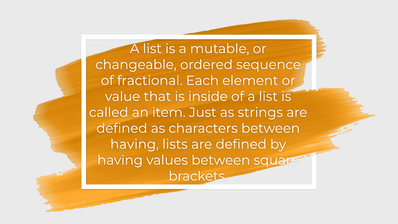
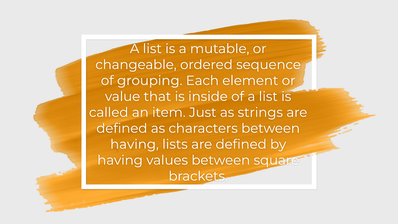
fractional: fractional -> grouping
